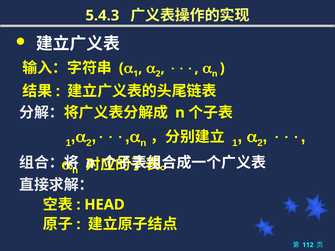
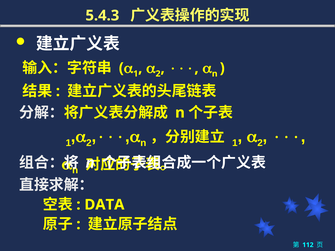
HEAD: HEAD -> DATA
